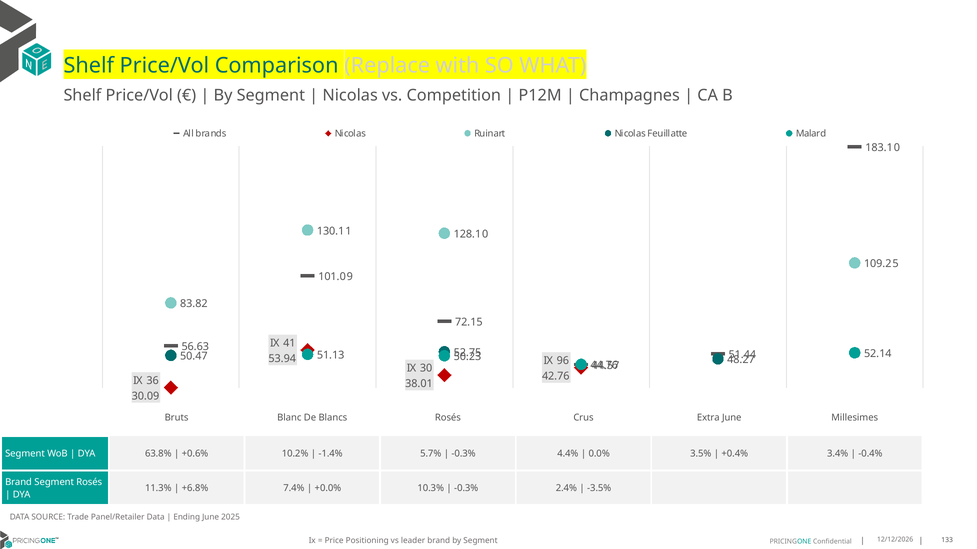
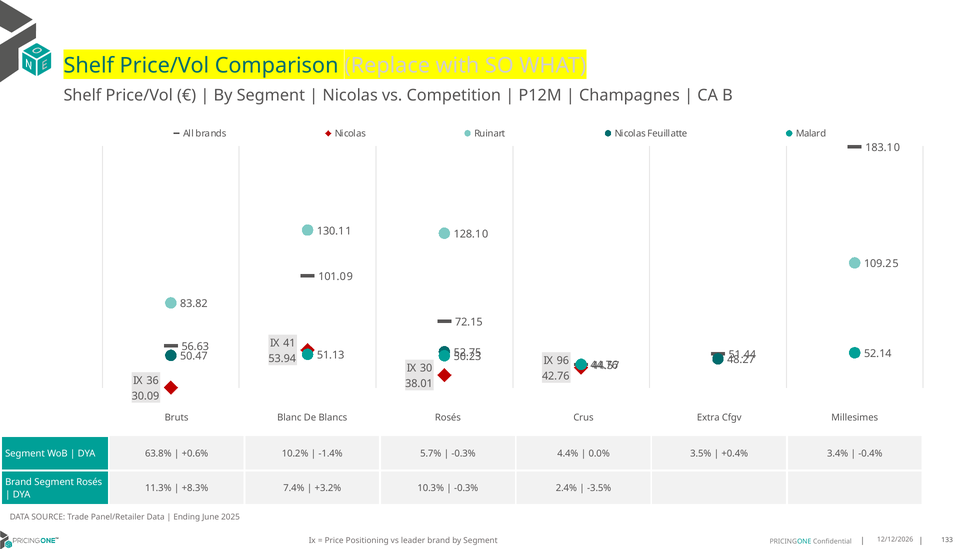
Extra June: June -> Cfgv
+6.8%: +6.8% -> +8.3%
+0.0%: +0.0% -> +3.2%
